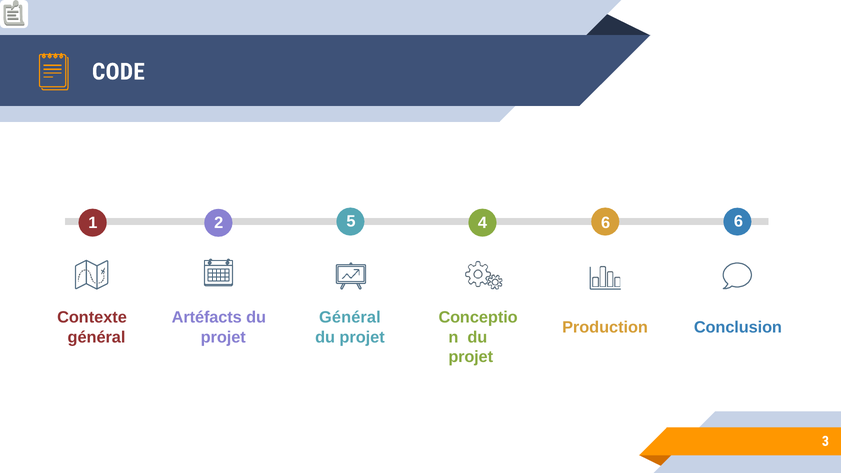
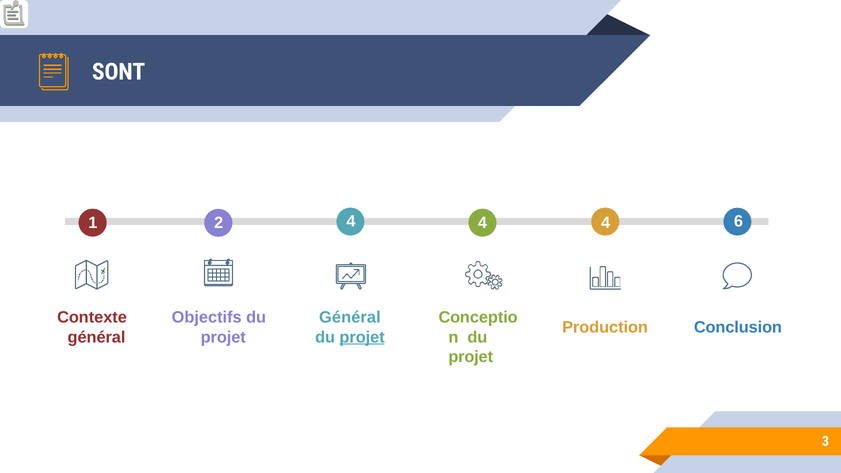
CODE: CODE -> SONT
2 5: 5 -> 4
6 at (606, 223): 6 -> 4
Artéfacts: Artéfacts -> Objectifs
projet at (362, 337) underline: none -> present
